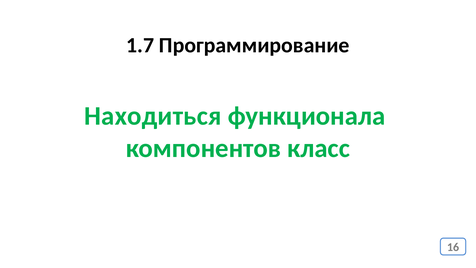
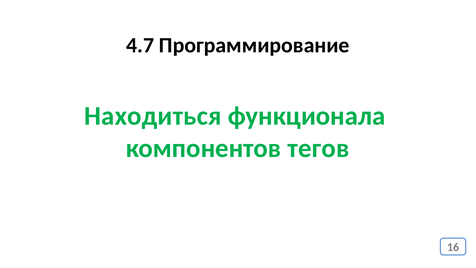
1.7: 1.7 -> 4.7
класс: класс -> тегов
